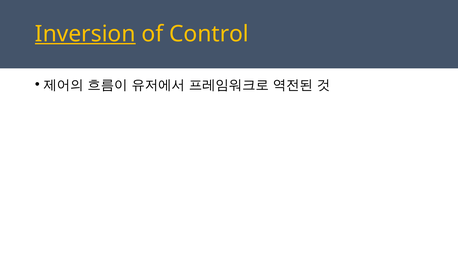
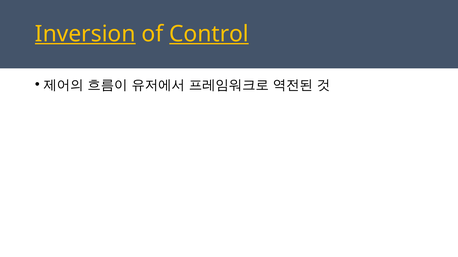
Control underline: none -> present
